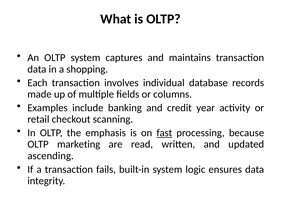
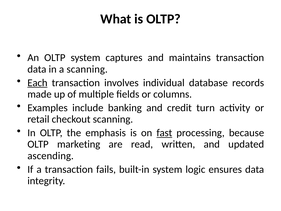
a shopping: shopping -> scanning
Each underline: none -> present
year: year -> turn
